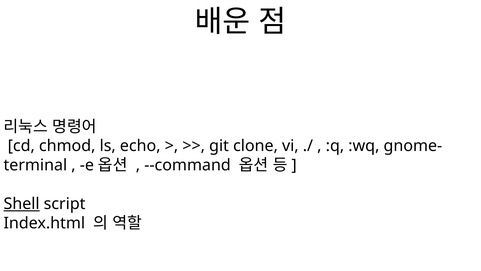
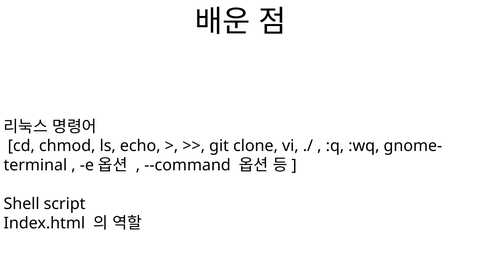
Shell underline: present -> none
